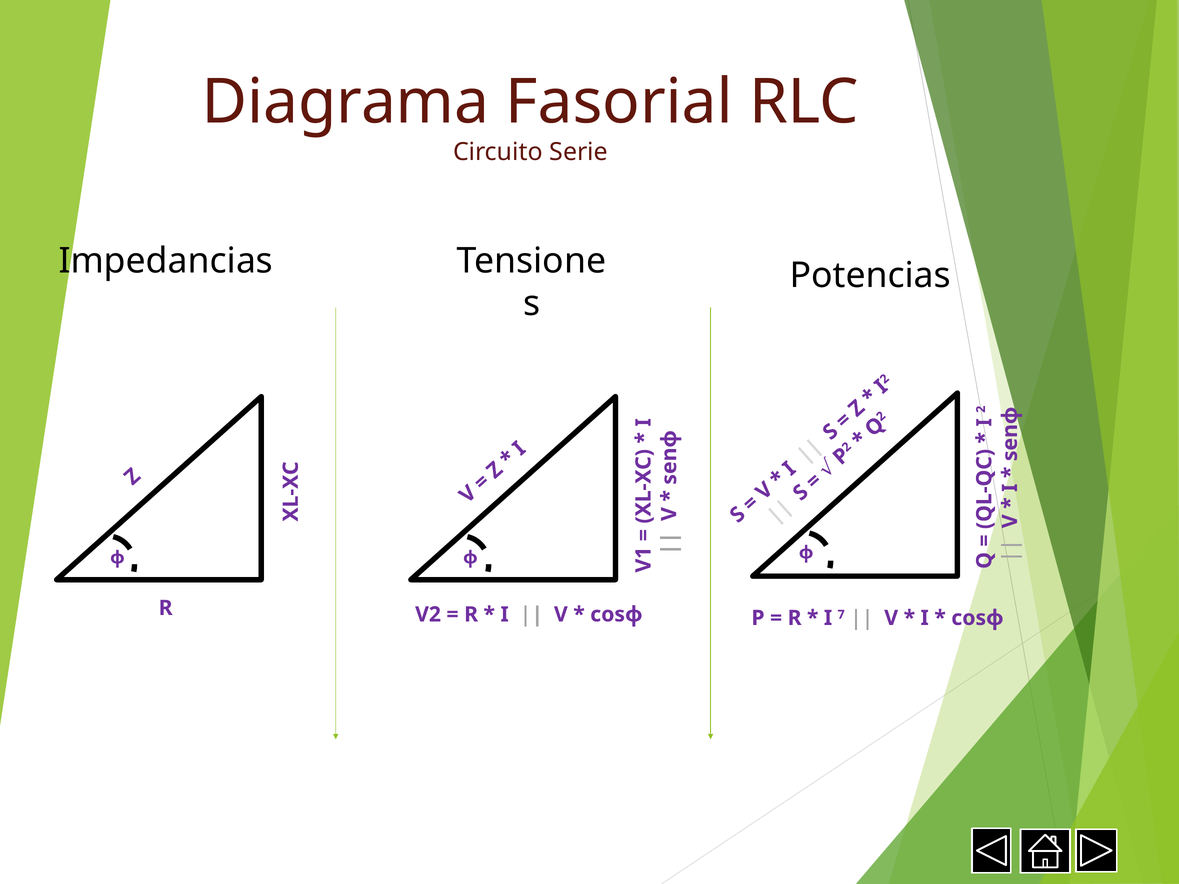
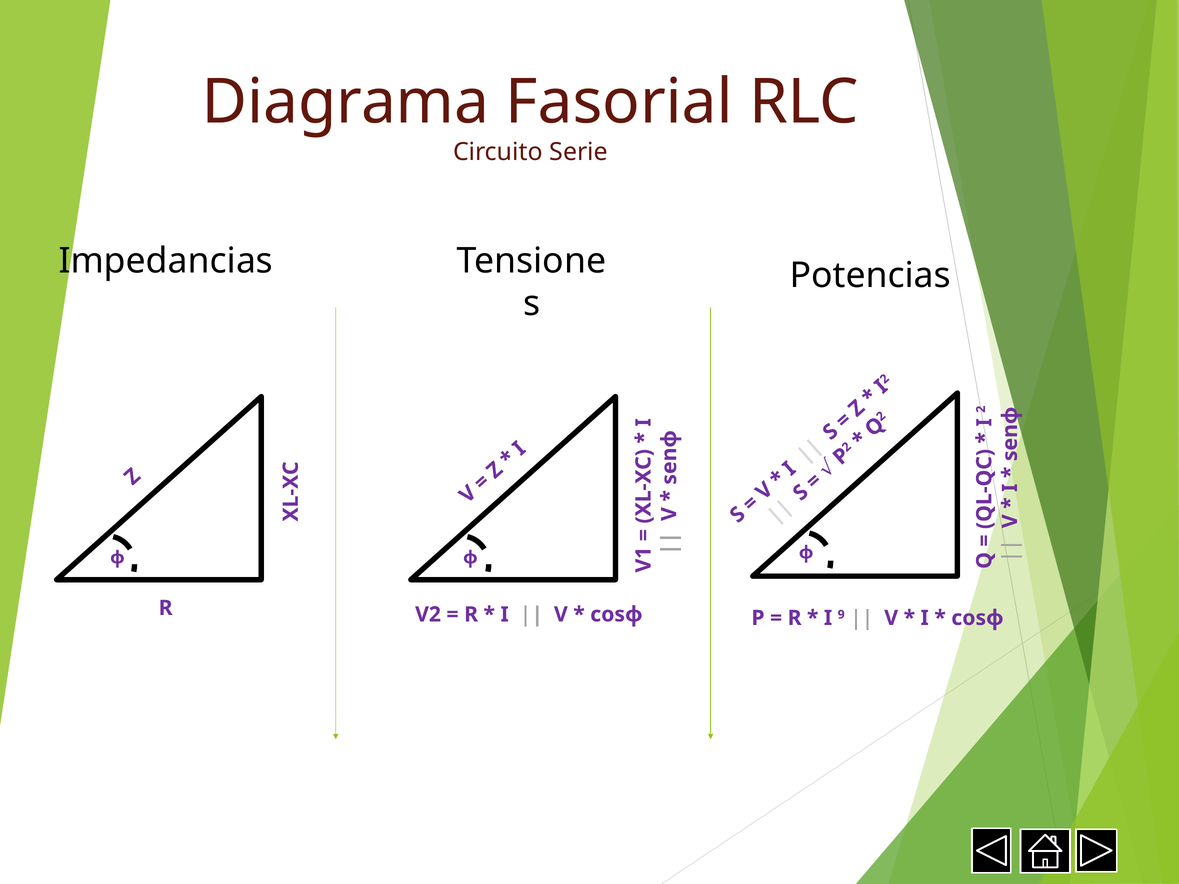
7: 7 -> 9
